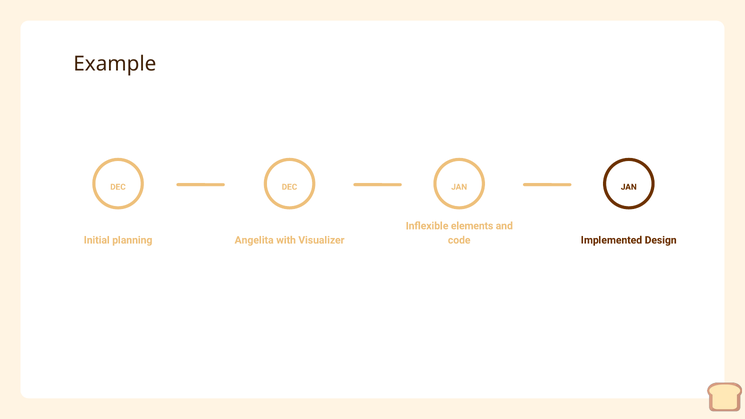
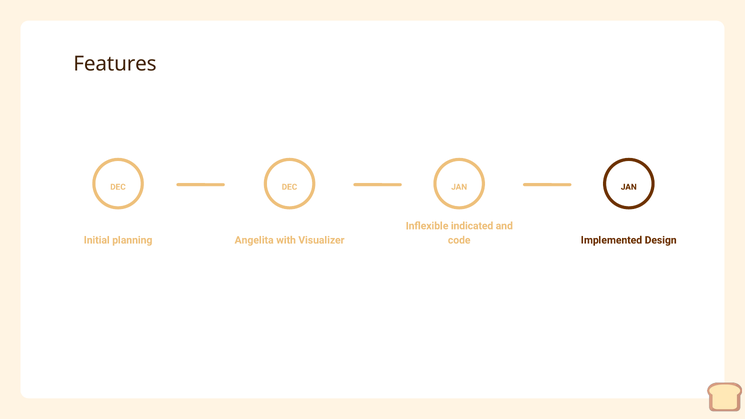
Example: Example -> Features
elements: elements -> indicated
